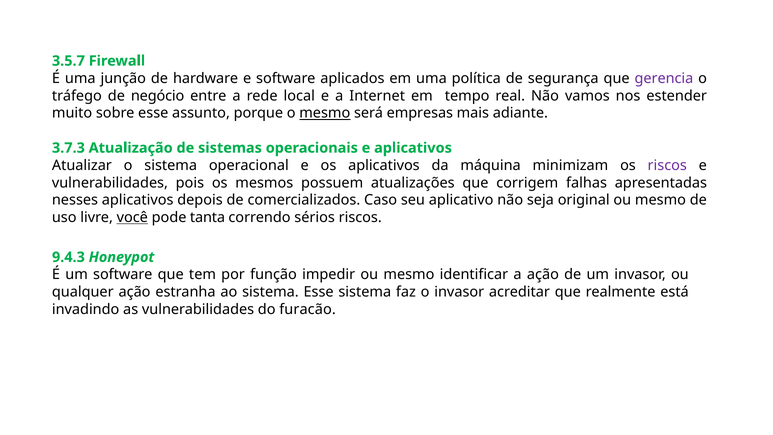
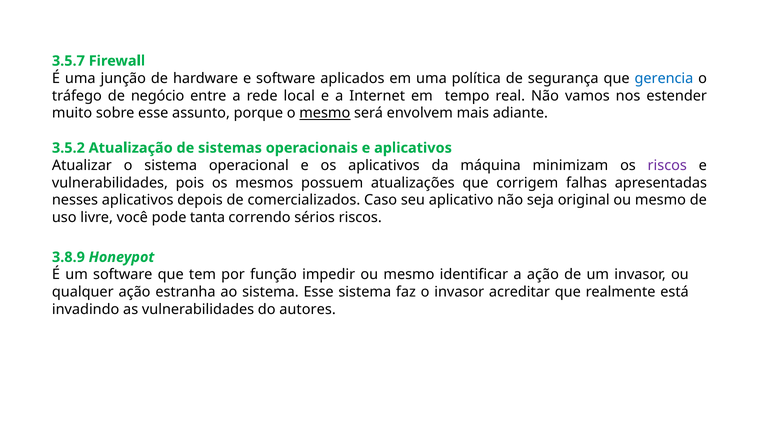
gerencia colour: purple -> blue
empresas: empresas -> envolvem
3.7.3: 3.7.3 -> 3.5.2
você underline: present -> none
9.4.3: 9.4.3 -> 3.8.9
furacão: furacão -> autores
